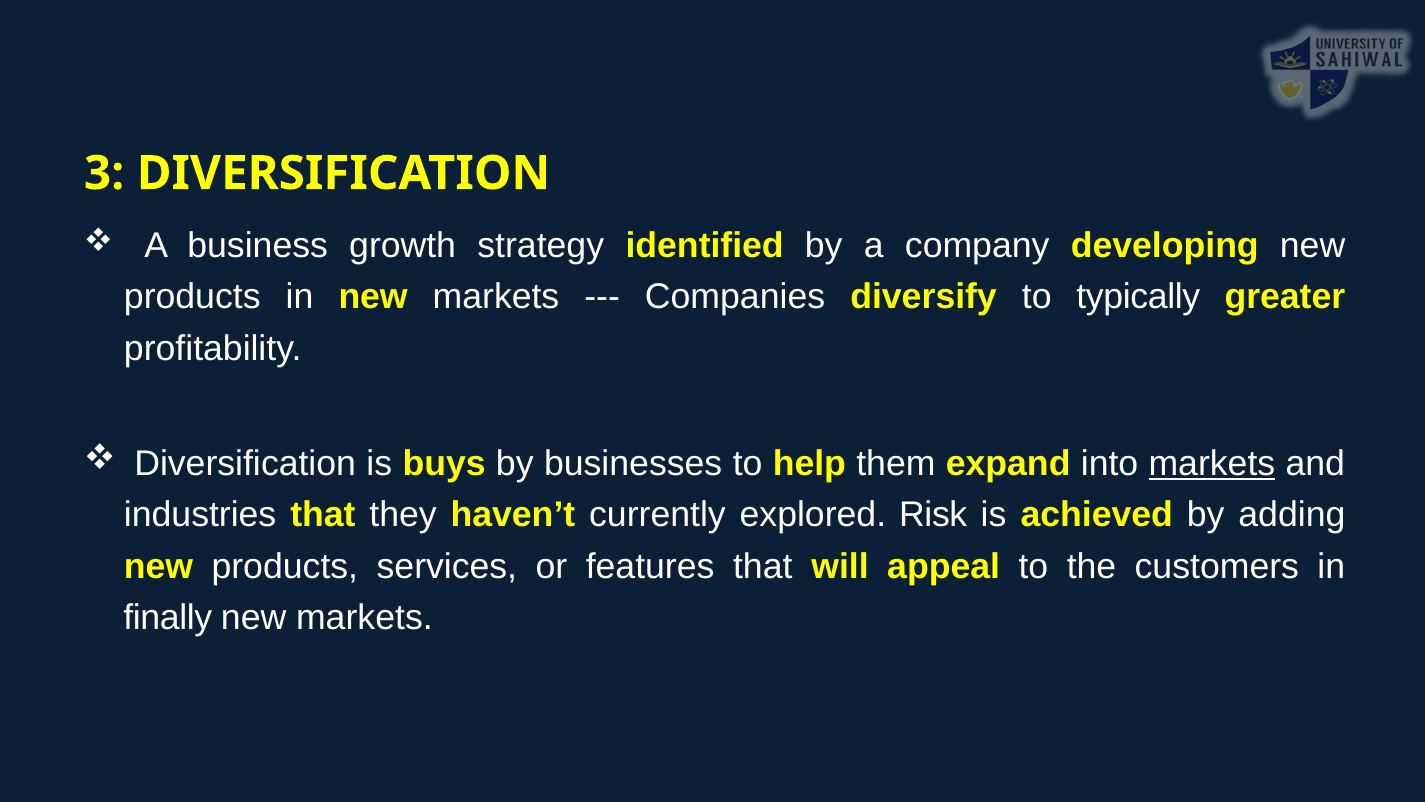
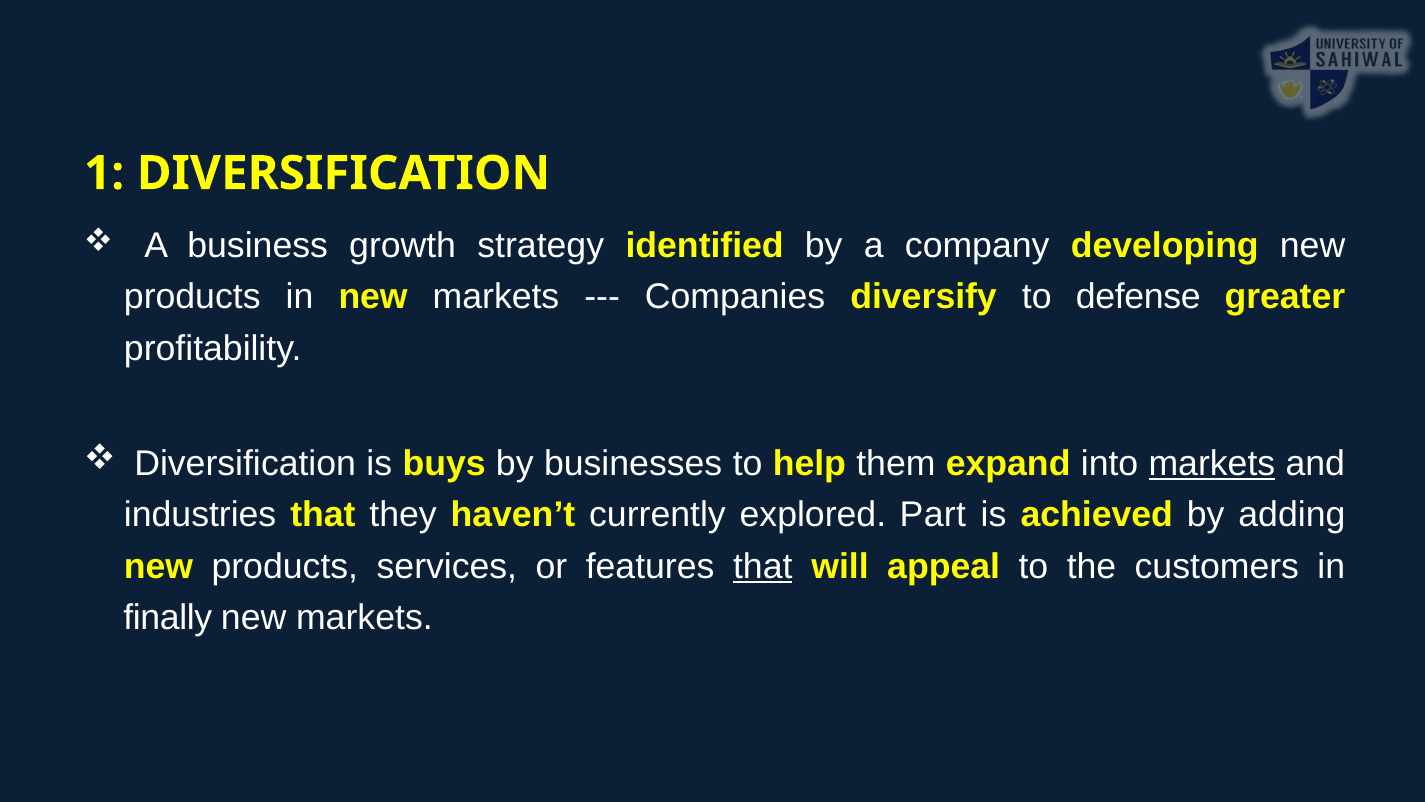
3: 3 -> 1
typically: typically -> defense
Risk: Risk -> Part
that at (763, 566) underline: none -> present
